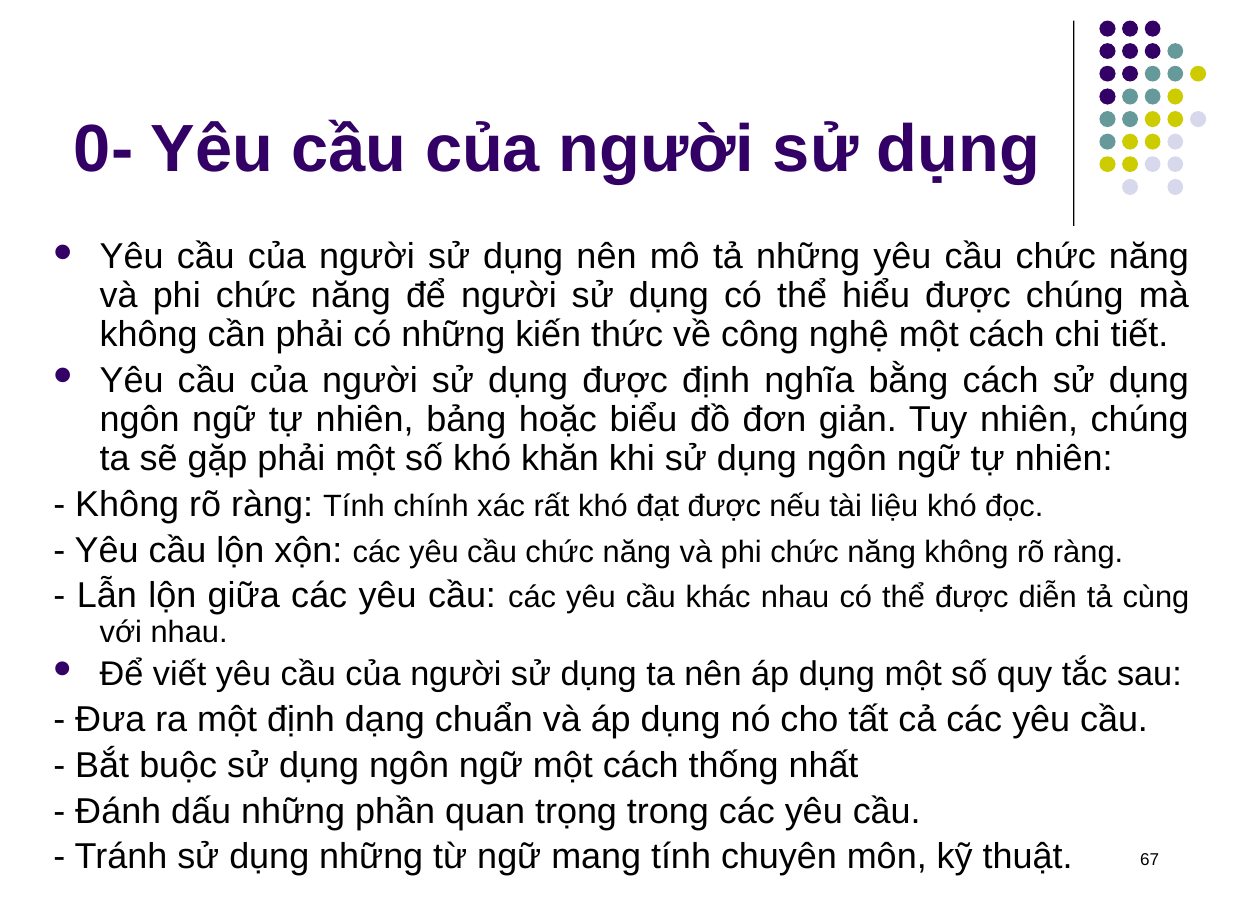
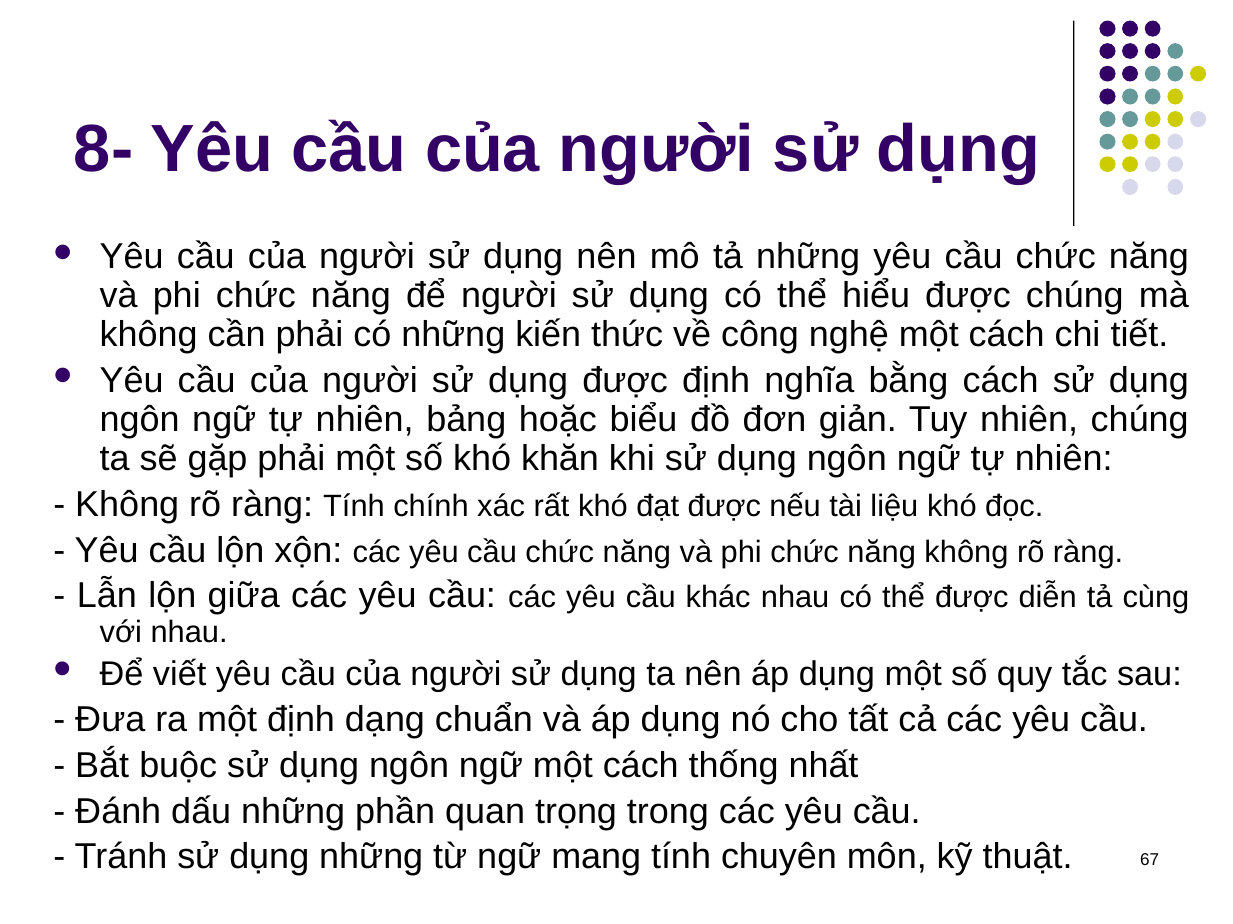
0-: 0- -> 8-
